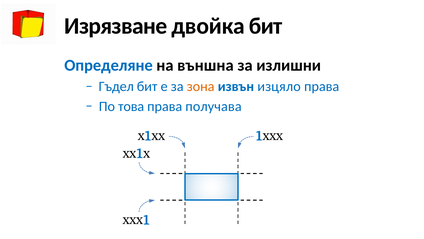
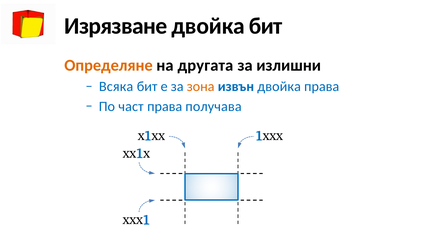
Определяне colour: blue -> orange
външна: външна -> другата
Гъдел: Гъдел -> Всяка
извън изцяло: изцяло -> двойка
това: това -> част
